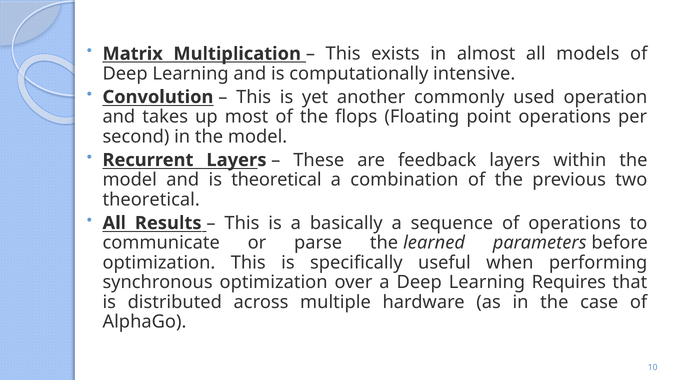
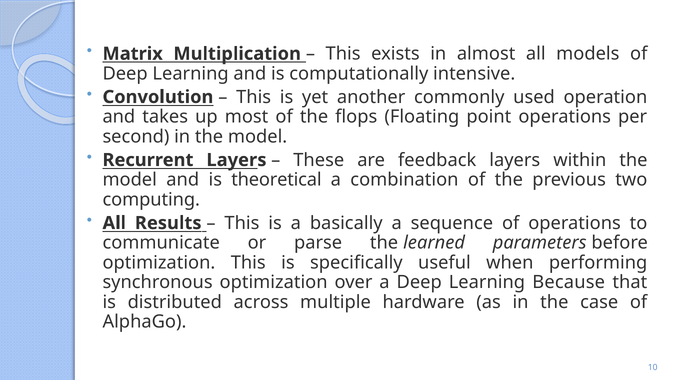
theoretical at (151, 199): theoretical -> computing
Requires: Requires -> Because
